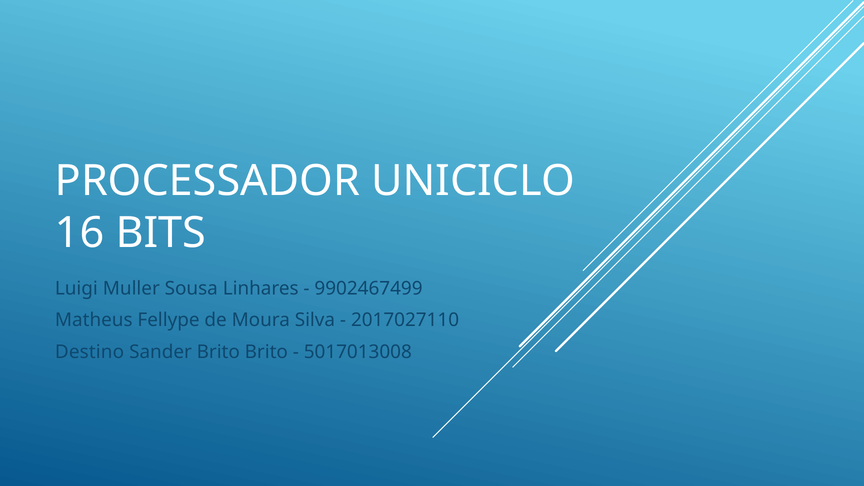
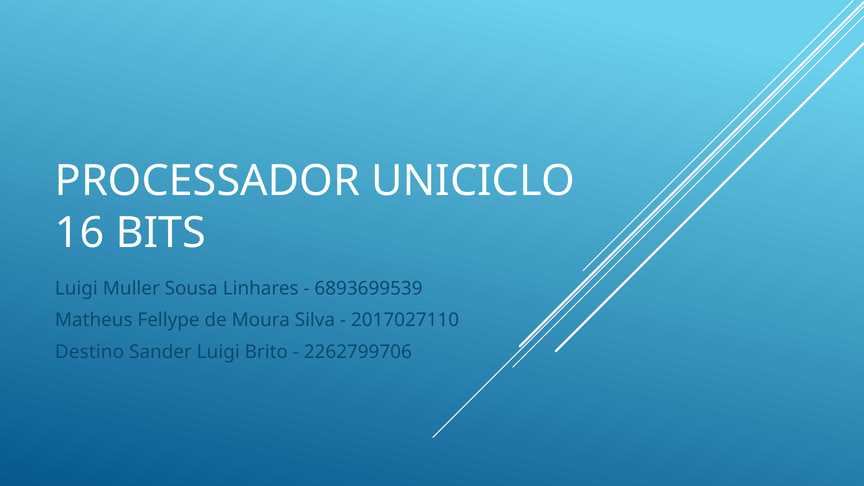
9902467499: 9902467499 -> 6893699539
Sander Brito: Brito -> Luigi
5017013008: 5017013008 -> 2262799706
